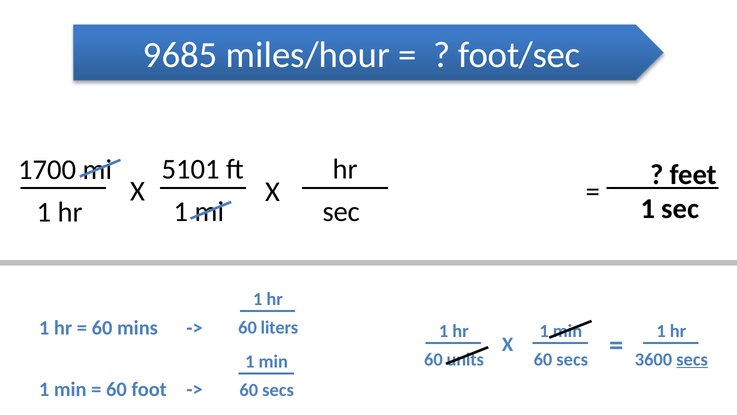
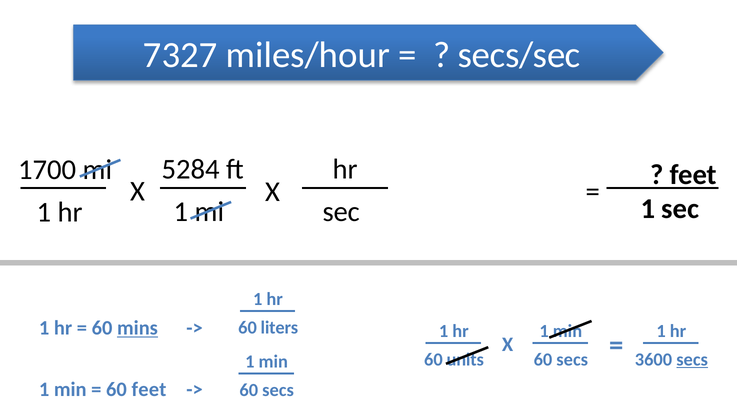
9685: 9685 -> 7327
foot/sec: foot/sec -> secs/sec
5101: 5101 -> 5284
mins underline: none -> present
60 foot: foot -> feet
